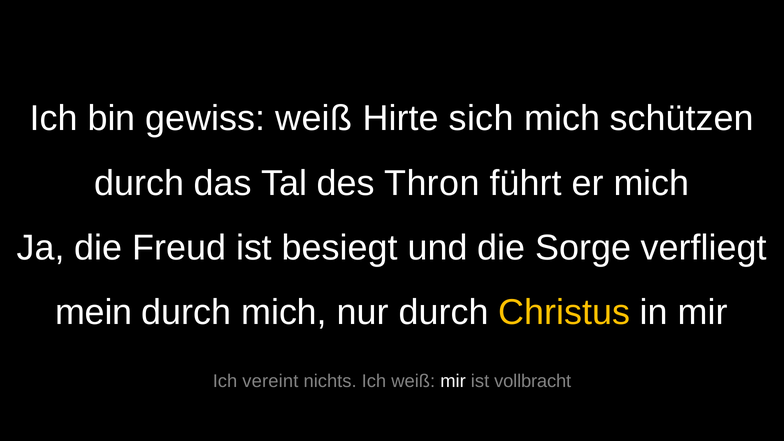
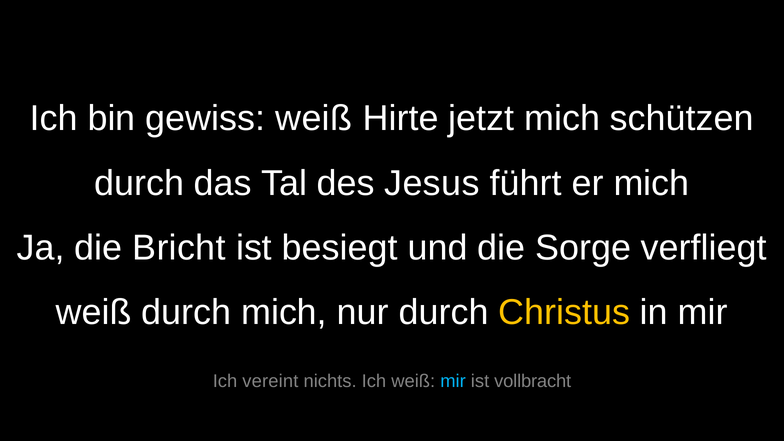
sich: sich -> jetzt
Thron: Thron -> Jesus
Freud: Freud -> Bricht
mein at (94, 313): mein -> weiß
mir at (453, 381) colour: white -> light blue
